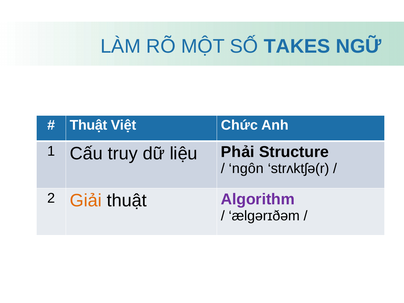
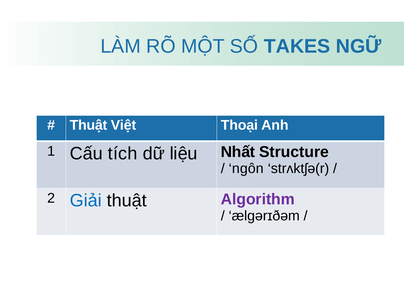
Chức: Chức -> Thoại
truy: truy -> tích
Phải: Phải -> Nhất
Giải colour: orange -> blue
